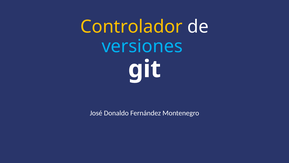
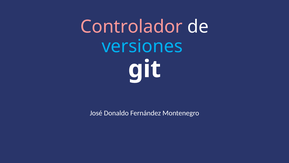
Controlador colour: yellow -> pink
